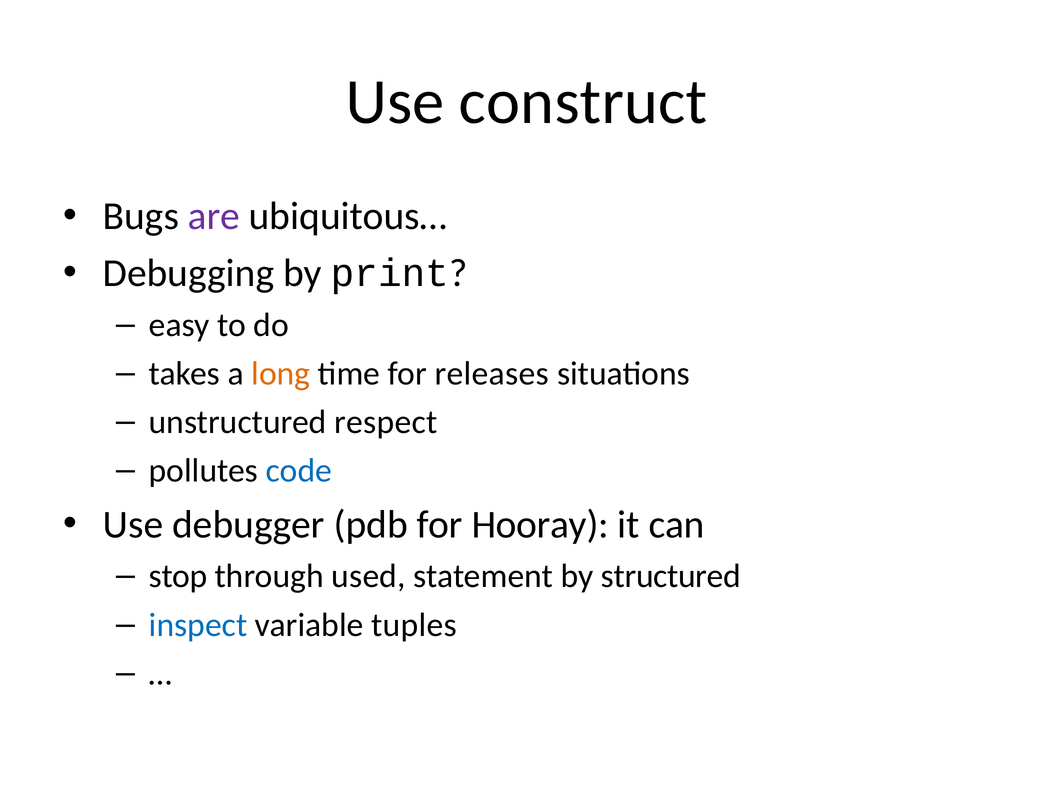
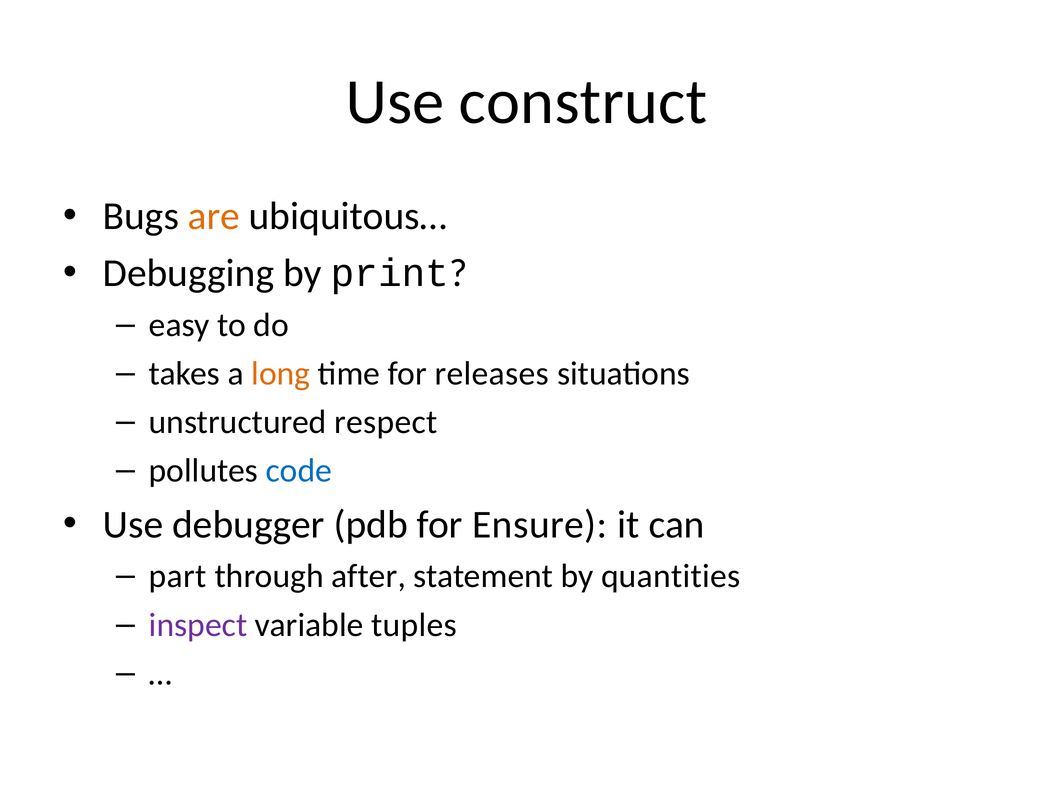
are colour: purple -> orange
Hooray: Hooray -> Ensure
stop: stop -> part
used: used -> after
structured: structured -> quantities
inspect colour: blue -> purple
